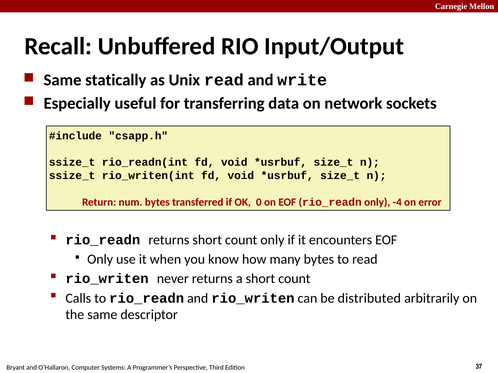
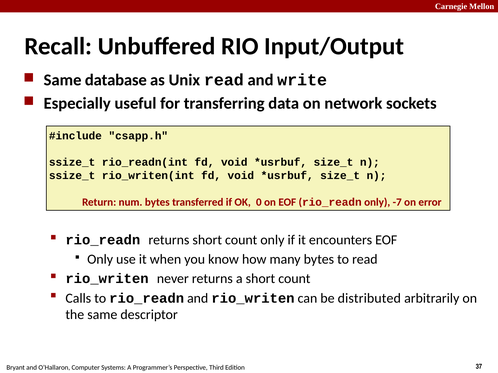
statically: statically -> database
-4: -4 -> -7
